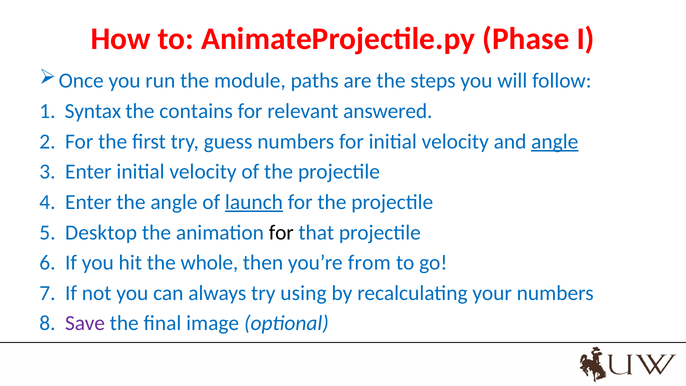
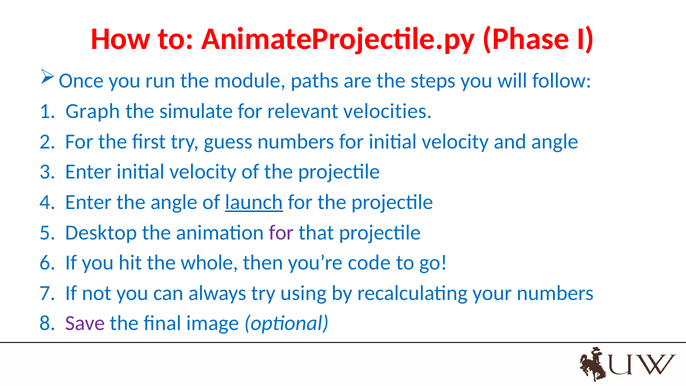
Syntax: Syntax -> Graph
contains: contains -> simulate
answered: answered -> velocities
angle at (555, 141) underline: present -> none
for at (281, 232) colour: black -> purple
from: from -> code
